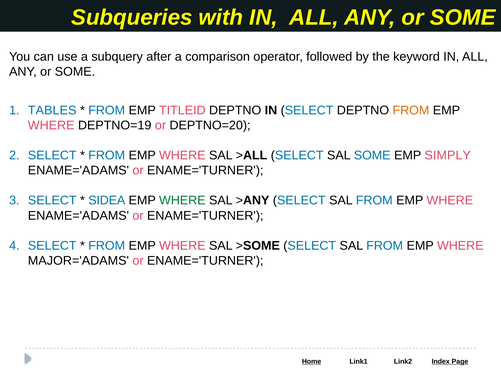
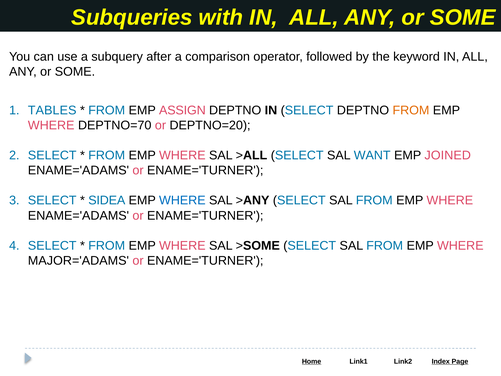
TITLEID: TITLEID -> ASSIGN
DEPTNO=19: DEPTNO=19 -> DEPTNO=70
SAL SOME: SOME -> WANT
SIMPLY: SIMPLY -> JOINED
WHERE at (182, 200) colour: green -> blue
